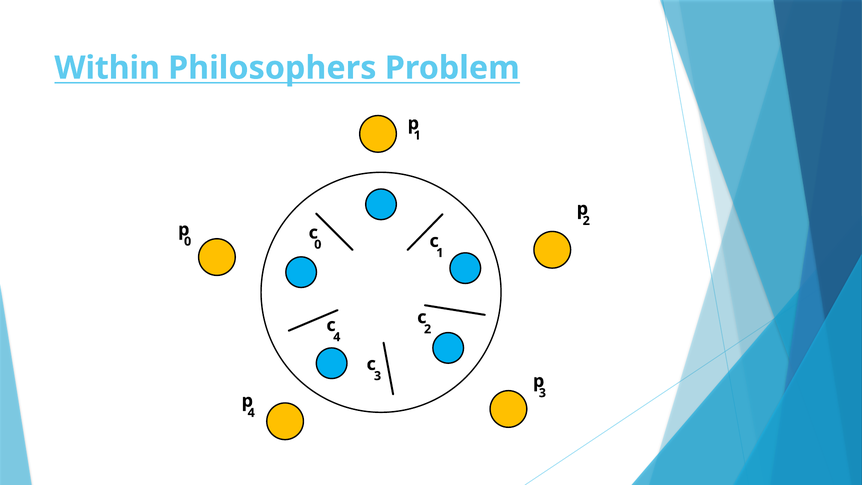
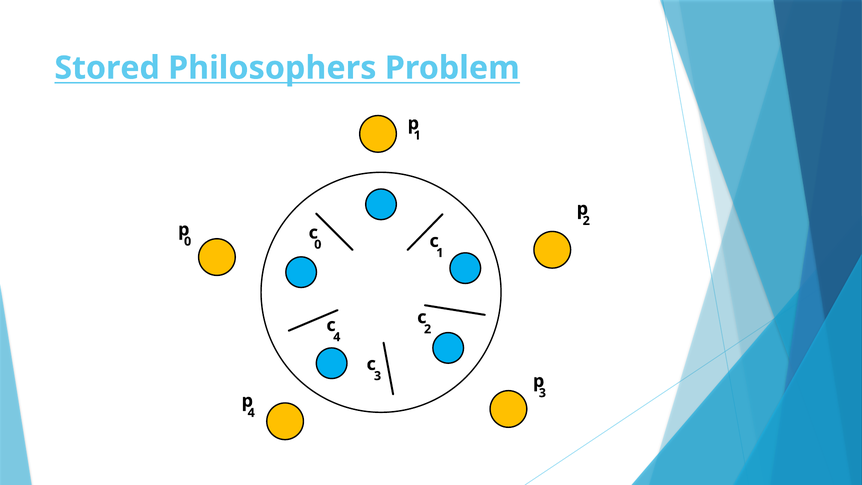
Within: Within -> Stored
